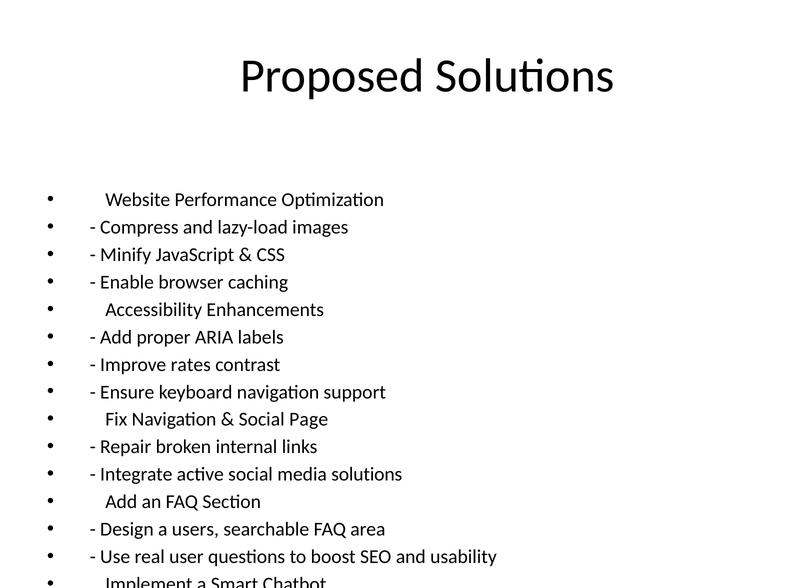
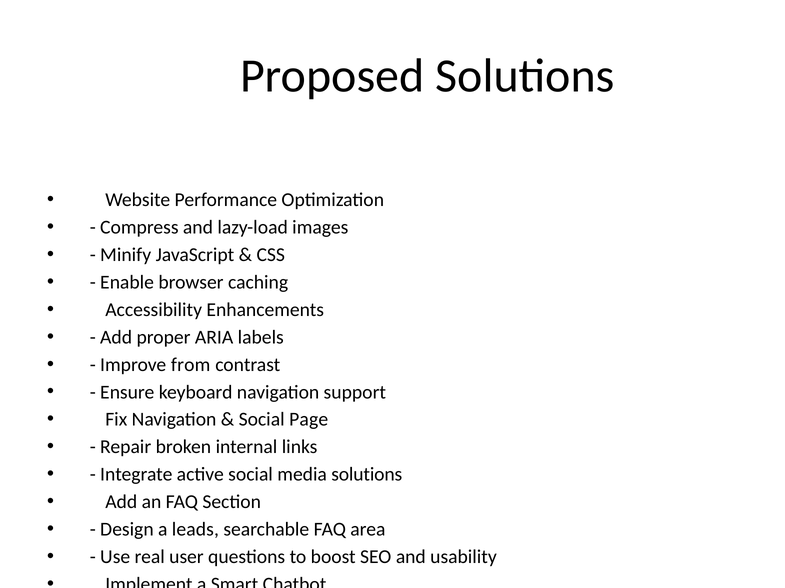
rates: rates -> from
a users: users -> leads
